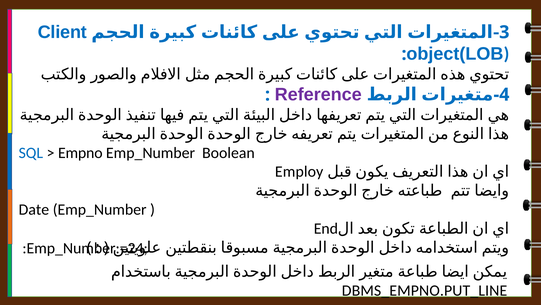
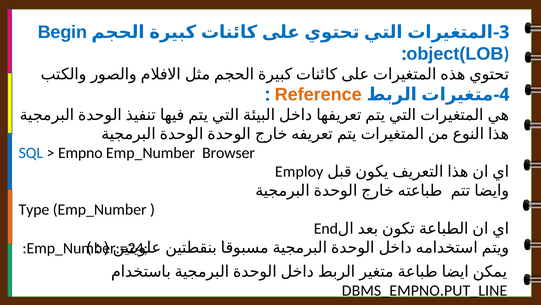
Client: Client -> Begin
Reference colour: purple -> orange
Boolean: Boolean -> Browser
Date: Date -> Type
